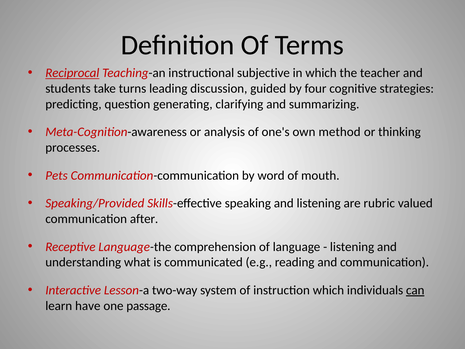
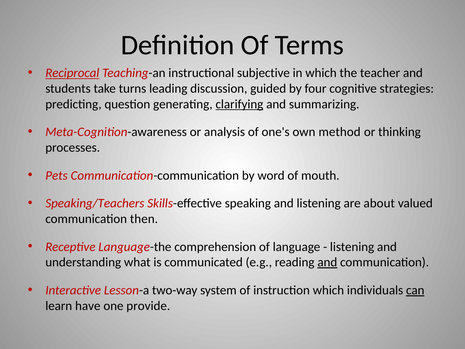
clarifying underline: none -> present
Speaking/Provided: Speaking/Provided -> Speaking/Teachers
rubric: rubric -> about
after: after -> then
and at (327, 262) underline: none -> present
passage: passage -> provide
